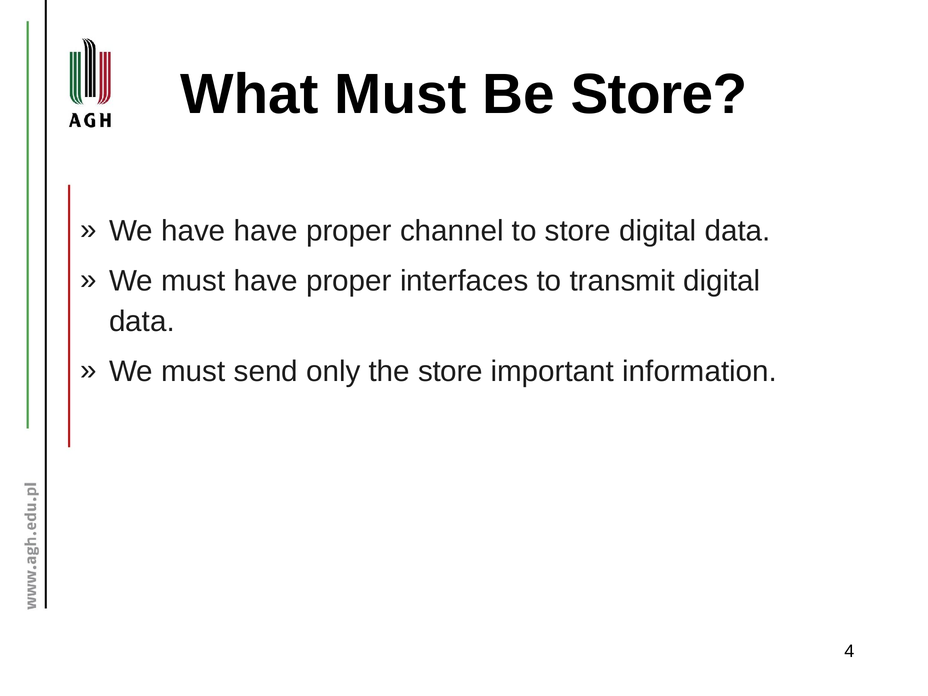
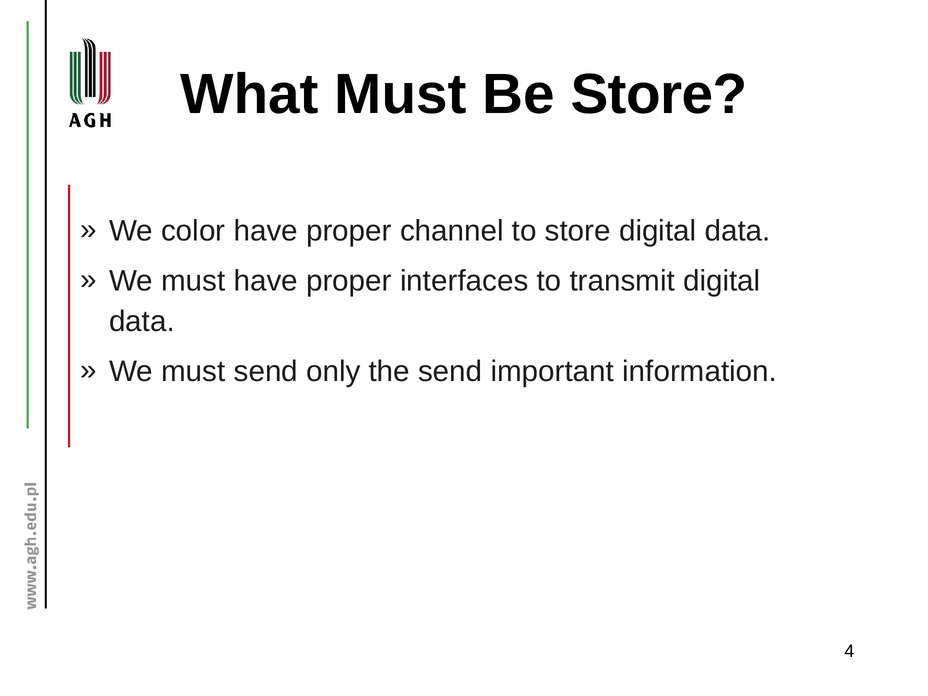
We have: have -> color
the store: store -> send
